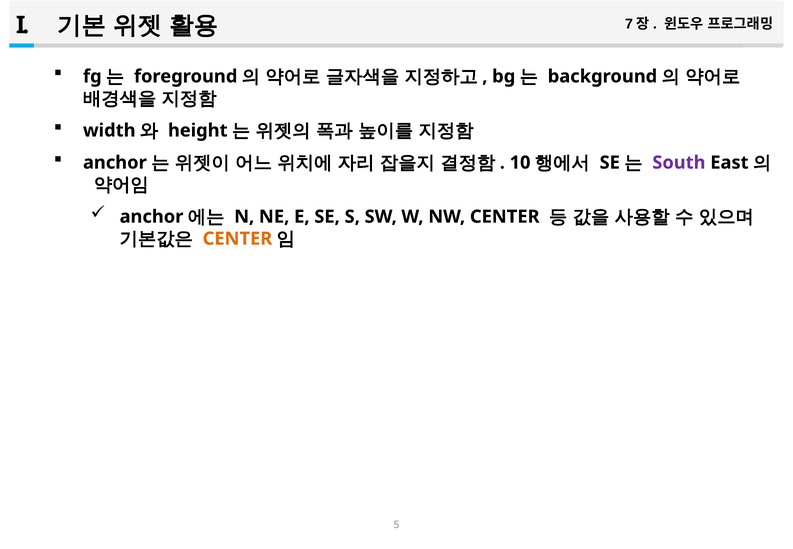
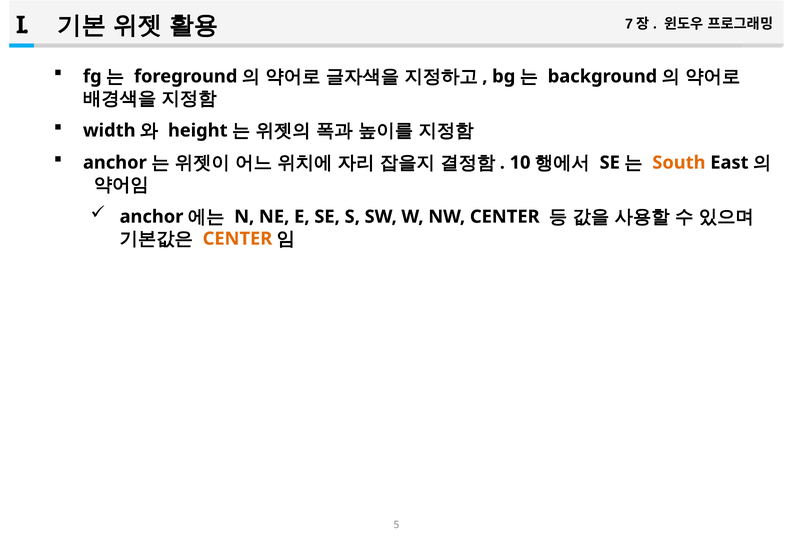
South colour: purple -> orange
